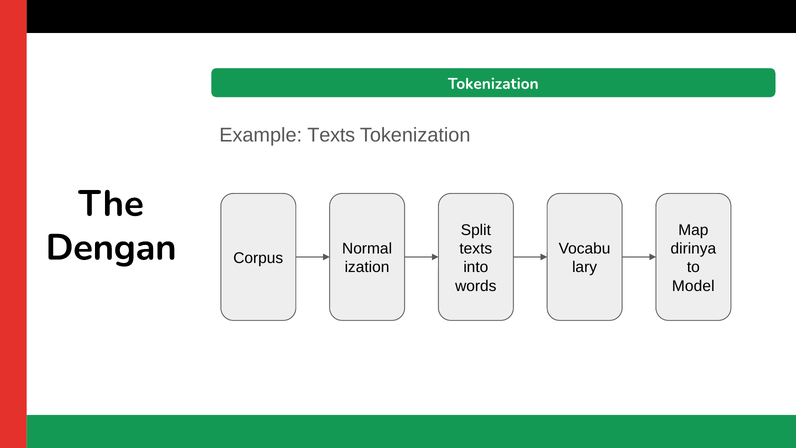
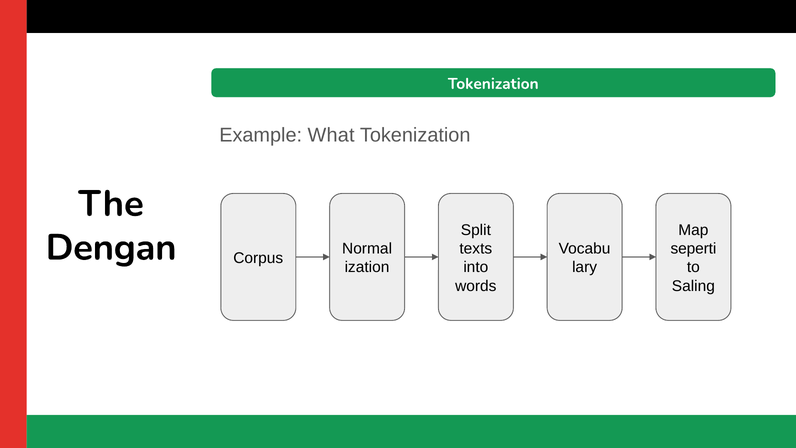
Example Texts: Texts -> What
dirinya: dirinya -> seperti
Model: Model -> Saling
